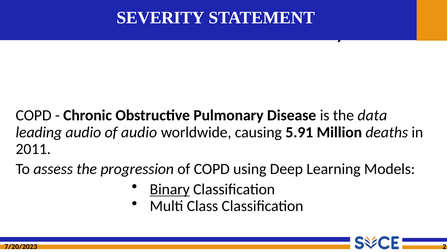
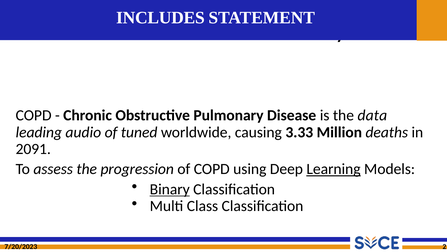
SEVERITY: SEVERITY -> INCLUDES
of audio: audio -> tuned
5.91: 5.91 -> 3.33
2011: 2011 -> 2091
Learning underline: none -> present
